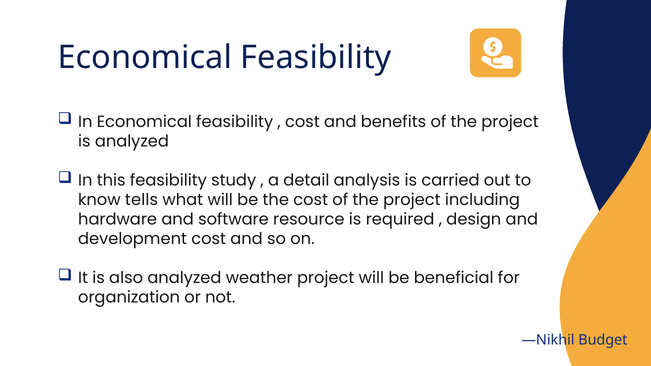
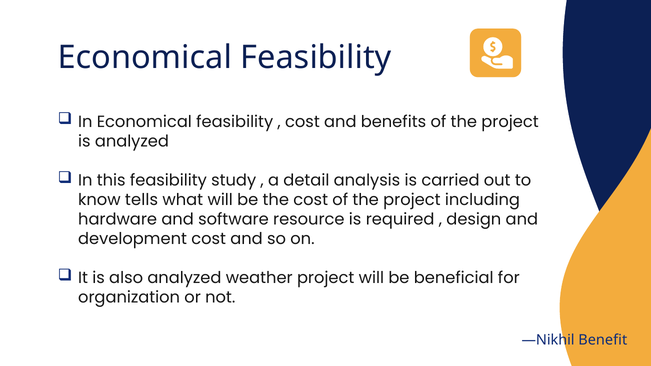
Budget: Budget -> Benefit
